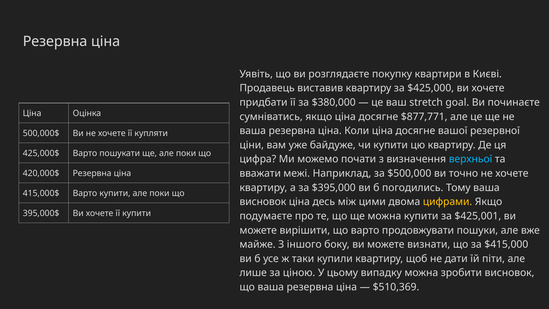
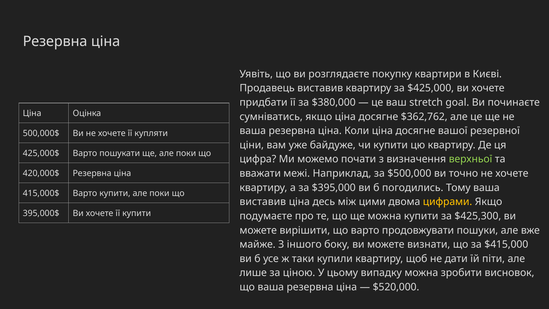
$877,771: $877,771 -> $362,762
верхньої colour: light blue -> light green
висновок at (263, 202): висновок -> виставив
$425,001: $425,001 -> $425,300
$510,369: $510,369 -> $520,000
